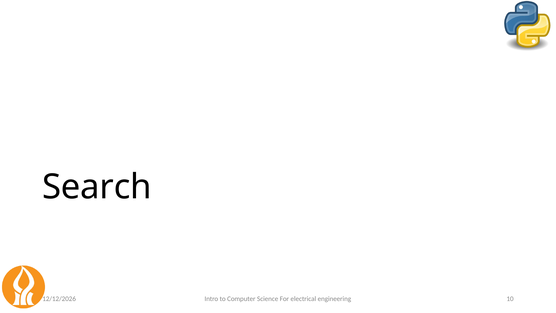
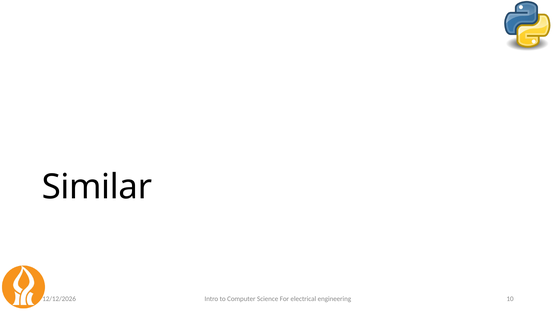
Search: Search -> Similar
